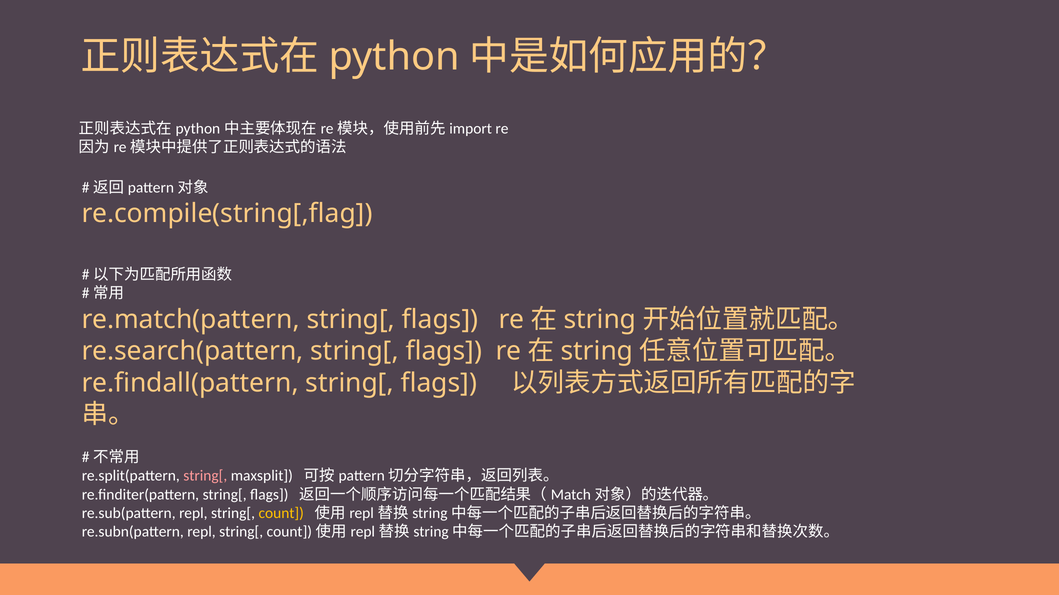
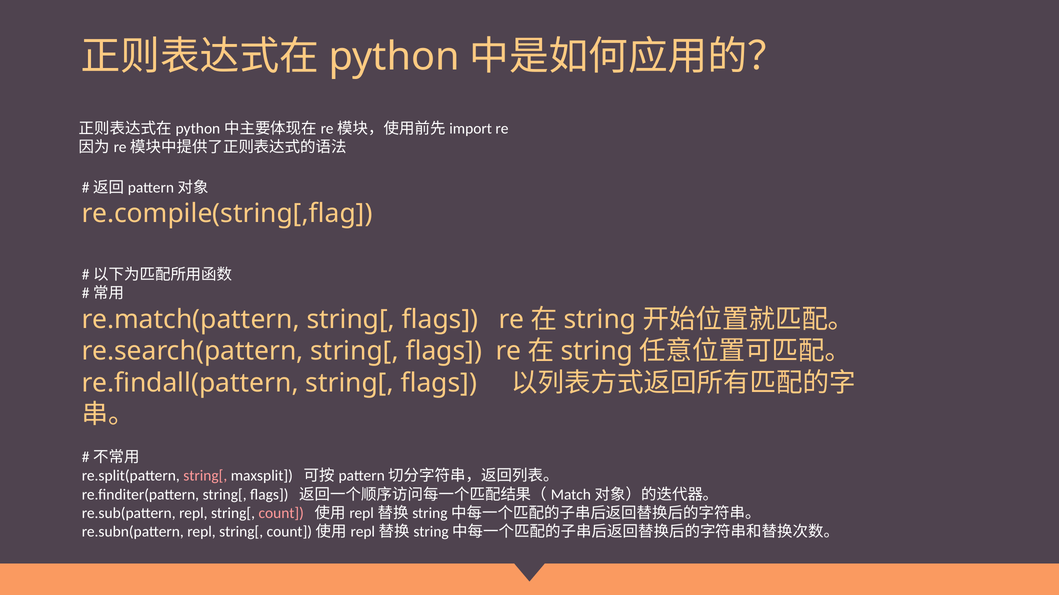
count at (281, 514) colour: yellow -> pink
